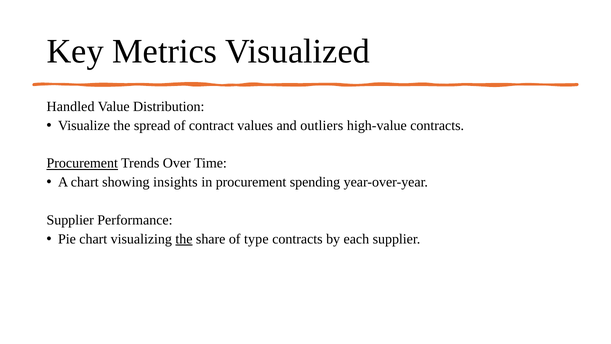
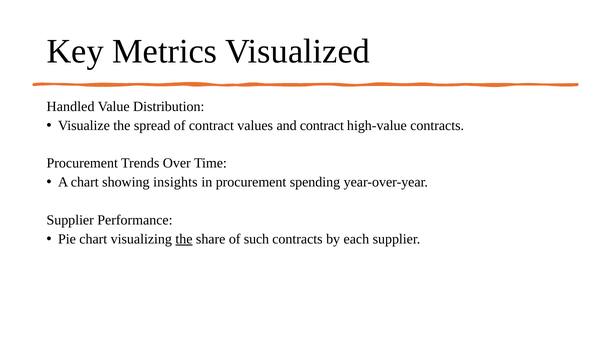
and outliers: outliers -> contract
Procurement at (82, 163) underline: present -> none
type: type -> such
